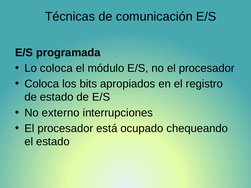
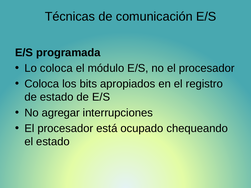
externo: externo -> agregar
